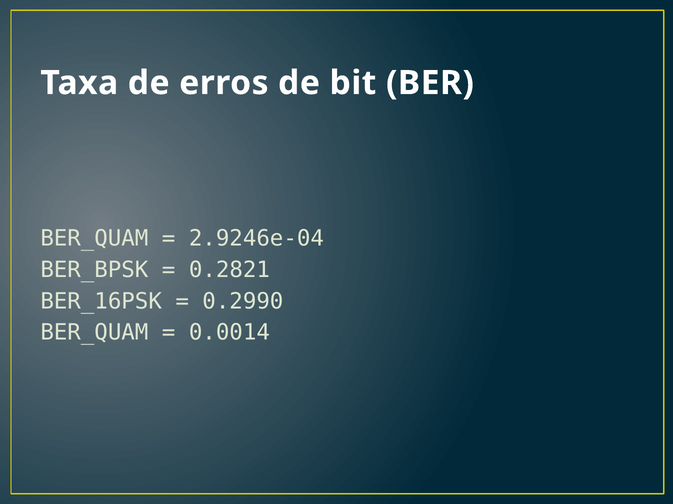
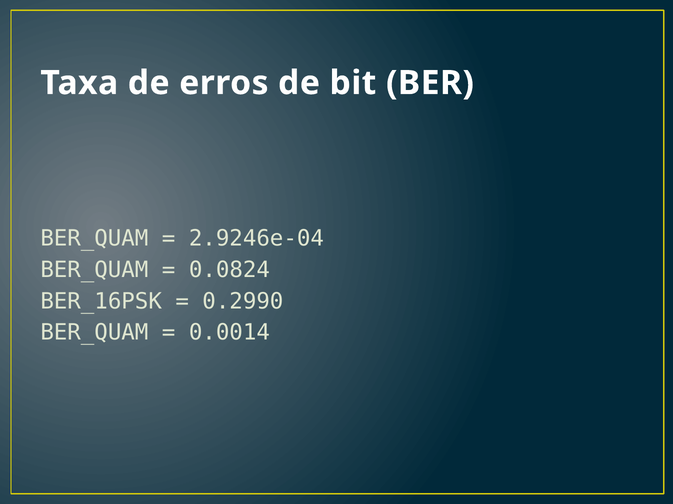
BER_BPSK at (94, 270): BER_BPSK -> BER_QUAM
0.2821: 0.2821 -> 0.0824
